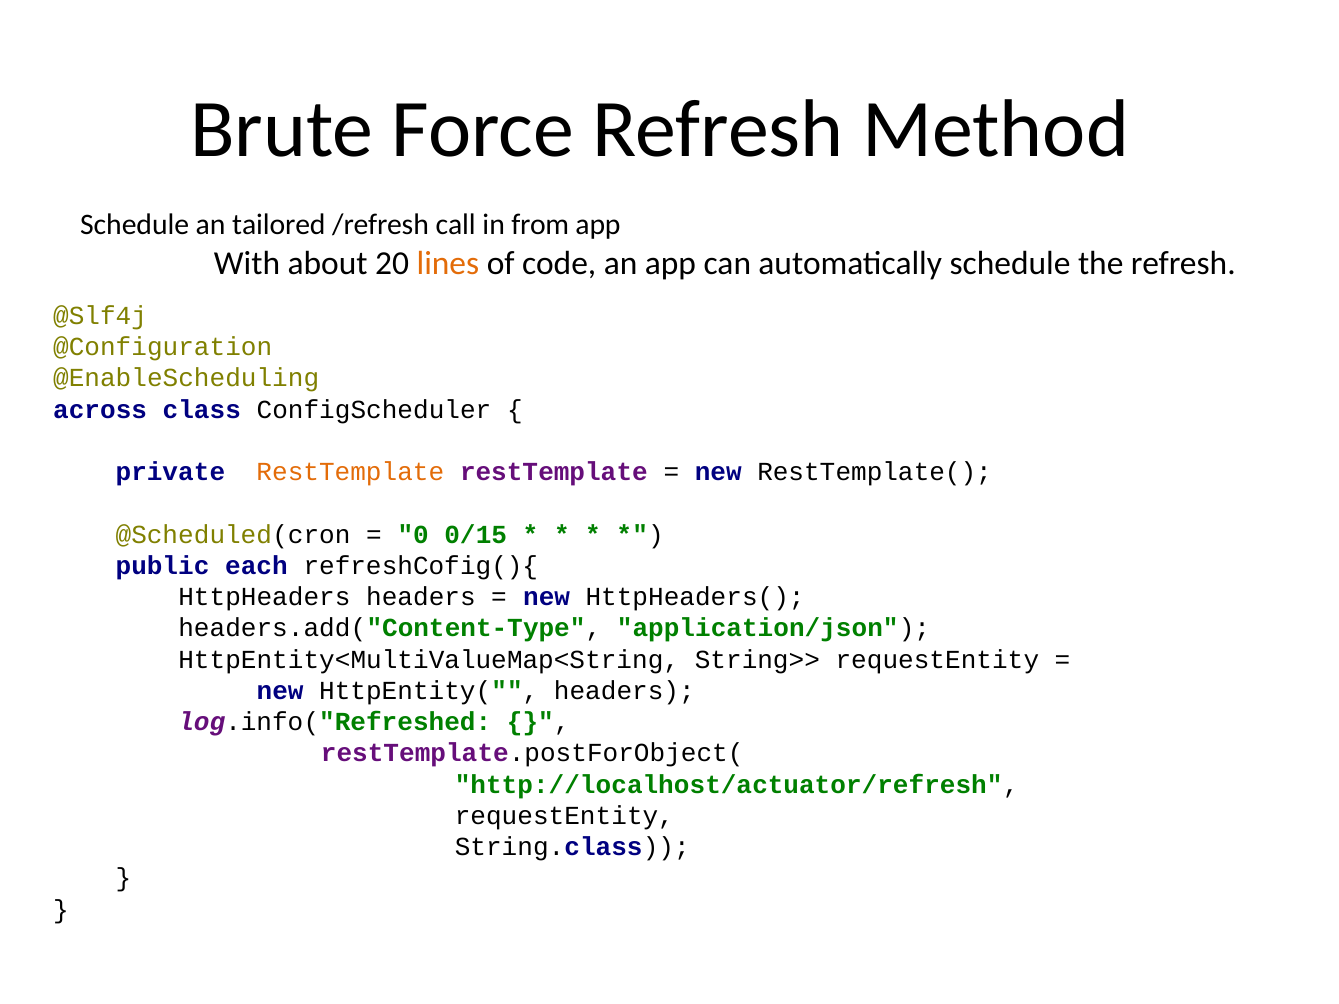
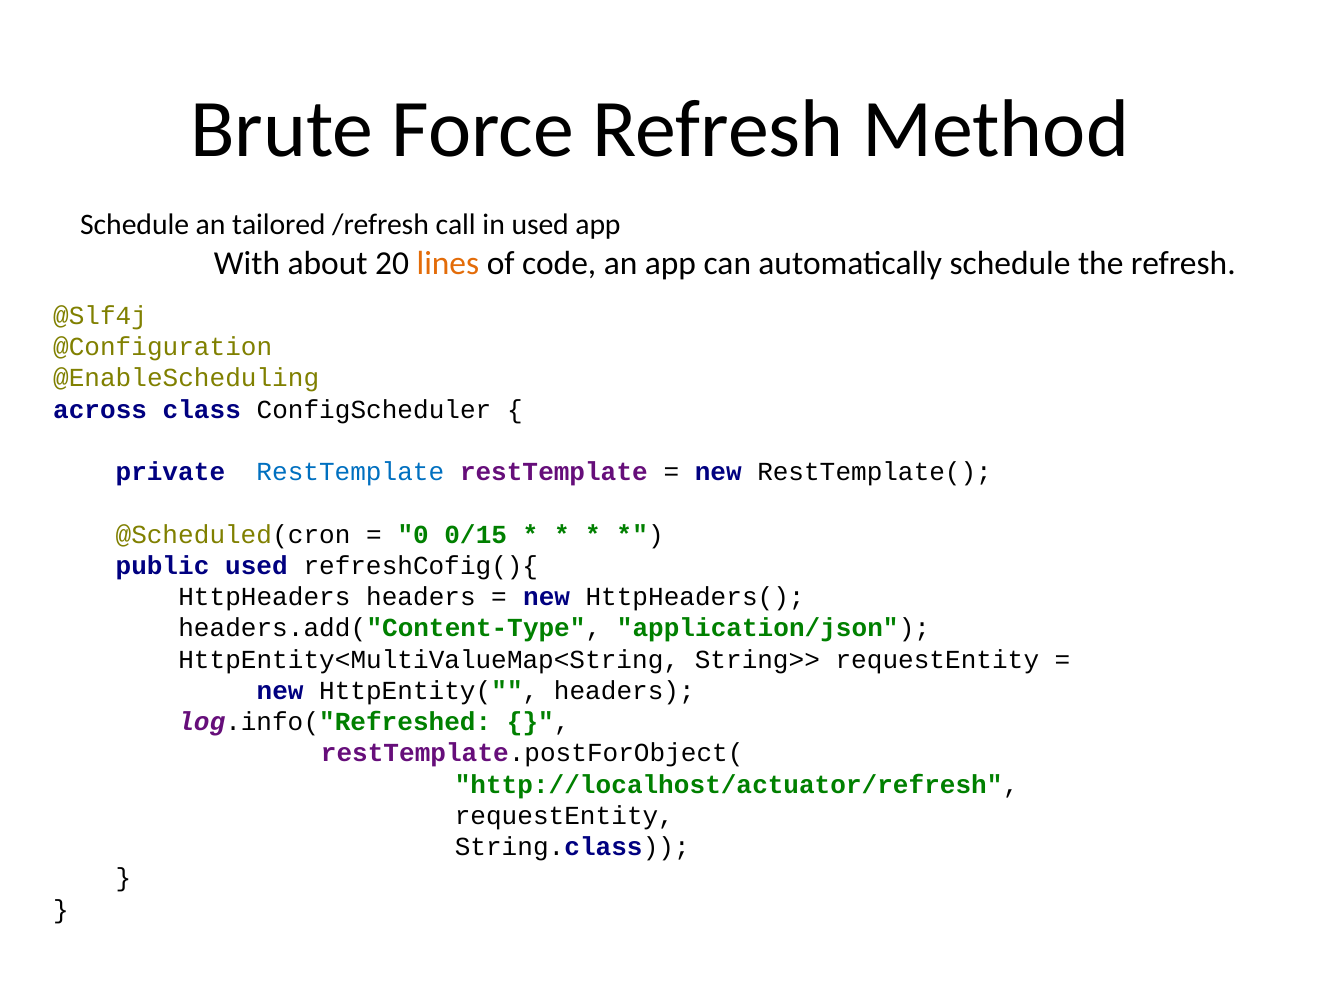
in from: from -> used
RestTemplate at (350, 472) colour: orange -> blue
public each: each -> used
